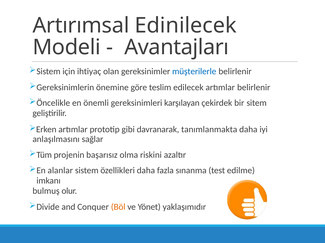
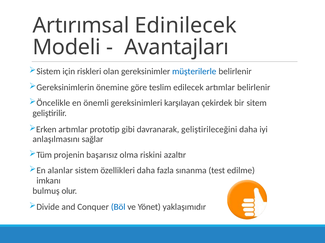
ihtiyaç: ihtiyaç -> riskleri
tanımlanmakta: tanımlanmakta -> geliştirileceğini
Böl colour: orange -> blue
